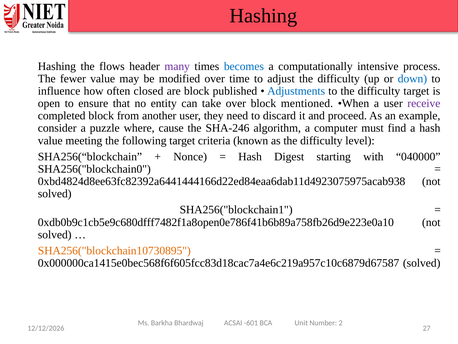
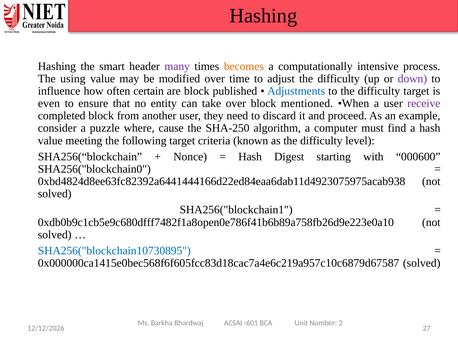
flows: flows -> smart
becomes colour: blue -> orange
fewer: fewer -> using
down colour: blue -> purple
closed: closed -> certain
open: open -> even
SHA-246: SHA-246 -> SHA-250
040000: 040000 -> 000600
SHA256("blockchain10730895 colour: orange -> blue
